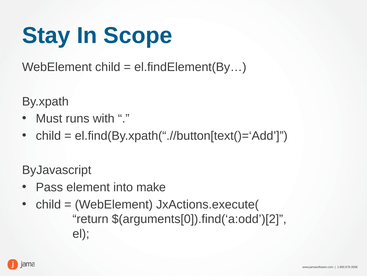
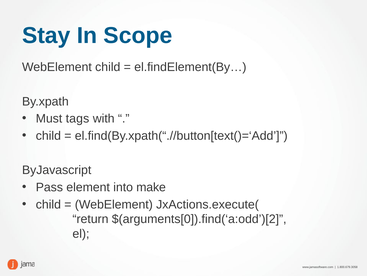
runs: runs -> tags
